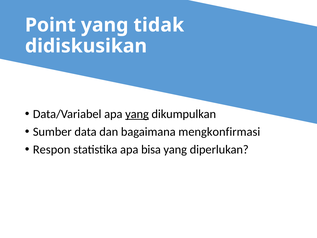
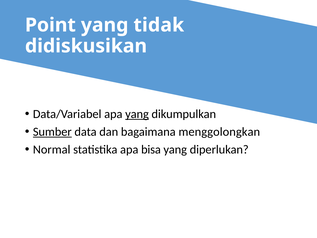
Sumber underline: none -> present
mengkonfirmasi: mengkonfirmasi -> menggolongkan
Respon: Respon -> Normal
